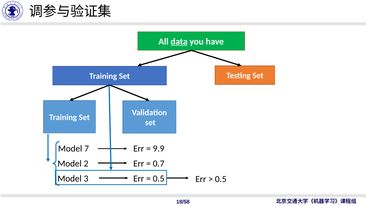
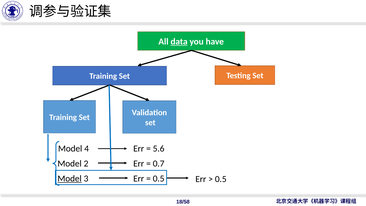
7: 7 -> 4
9.9: 9.9 -> 5.6
Model at (70, 178) underline: none -> present
